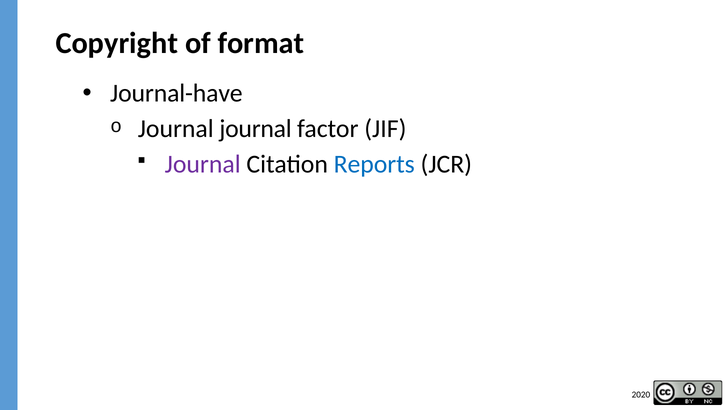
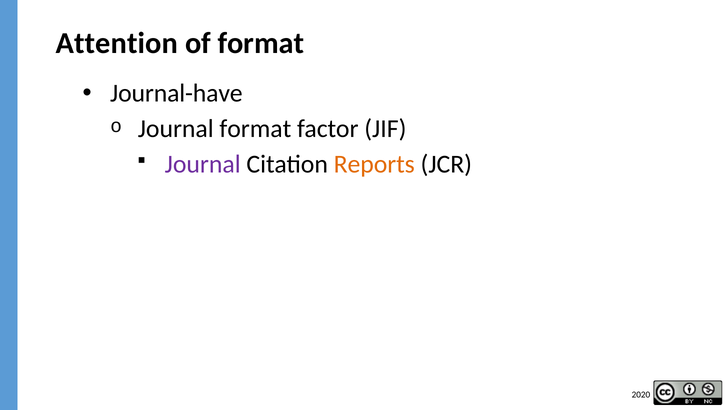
Copyright: Copyright -> Attention
Journal journal: journal -> format
Reports colour: blue -> orange
